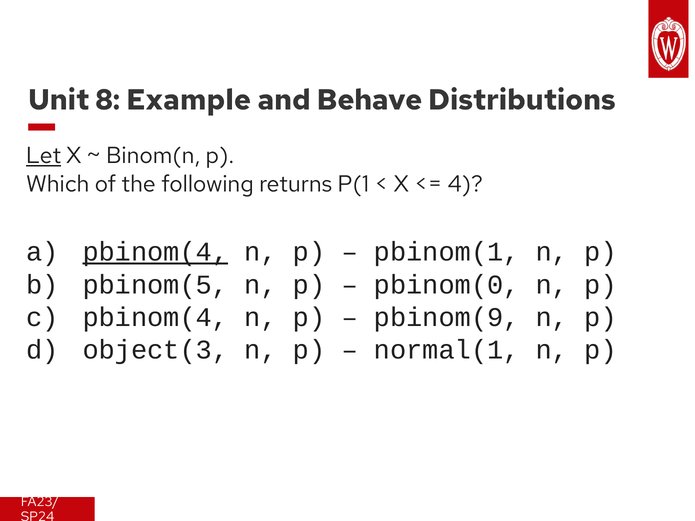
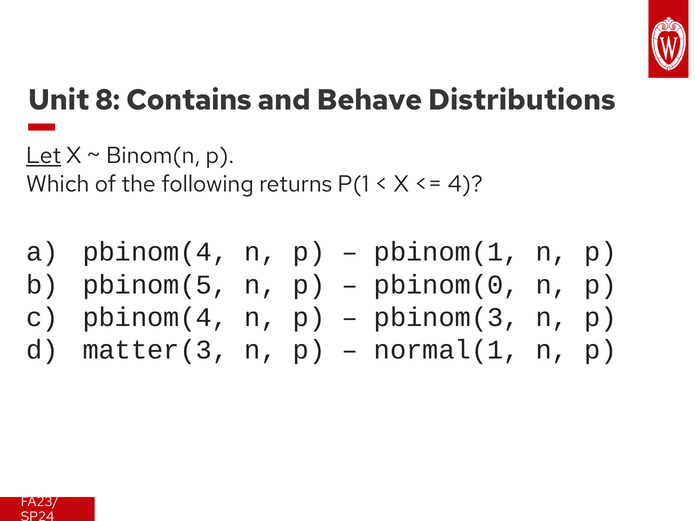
Example: Example -> Contains
pbinom(4 at (155, 252) underline: present -> none
pbinom(9: pbinom(9 -> pbinom(3
object(3: object(3 -> matter(3
